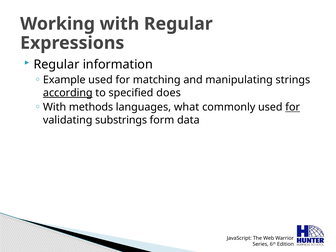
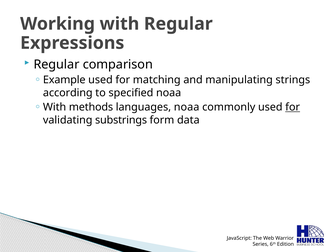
information: information -> comparison
according underline: present -> none
specified does: does -> noaa
languages what: what -> noaa
